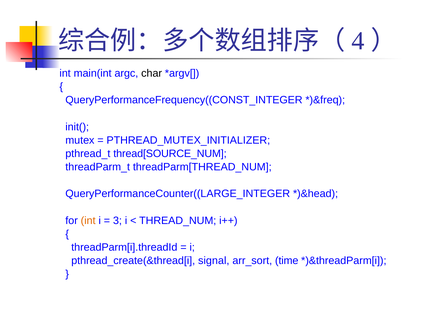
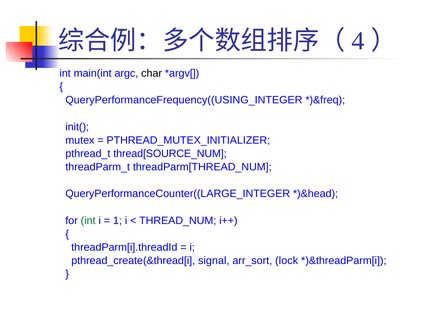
QueryPerformanceFrequency((CONST_INTEGER: QueryPerformanceFrequency((CONST_INTEGER -> QueryPerformanceFrequency((USING_INTEGER
int at (88, 221) colour: orange -> green
3: 3 -> 1
time: time -> lock
